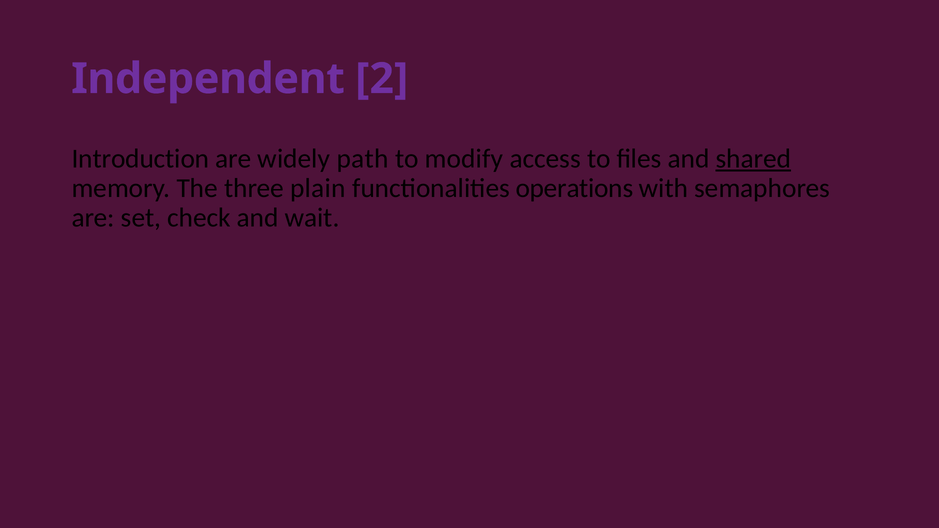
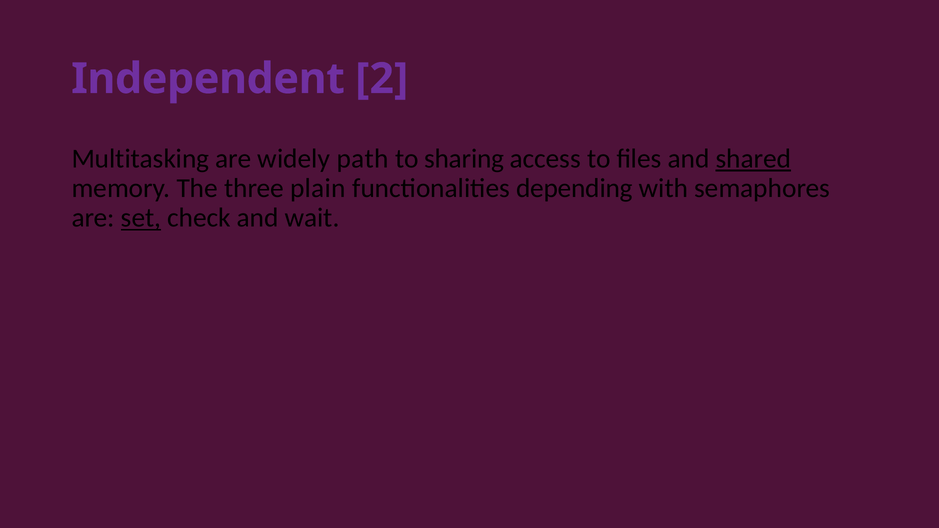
Introduction: Introduction -> Multitasking
modify: modify -> sharing
operations: operations -> depending
set underline: none -> present
